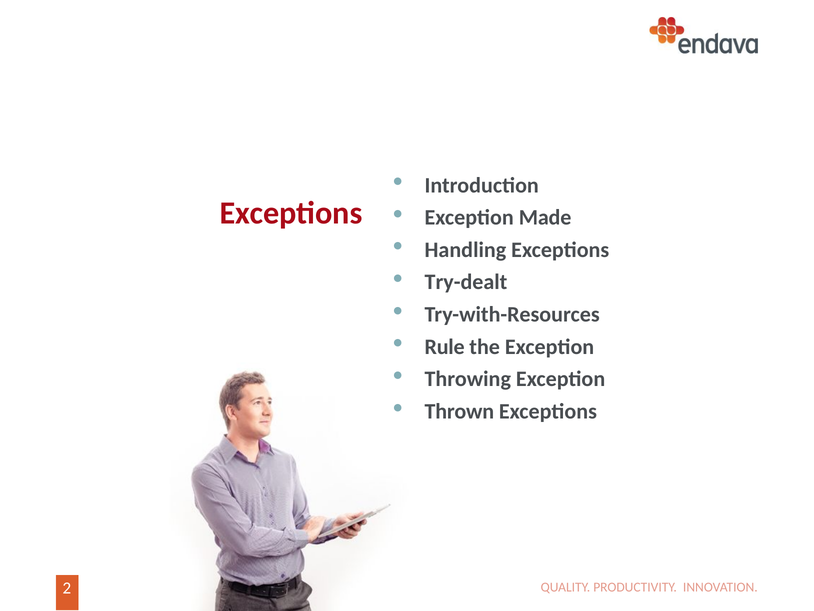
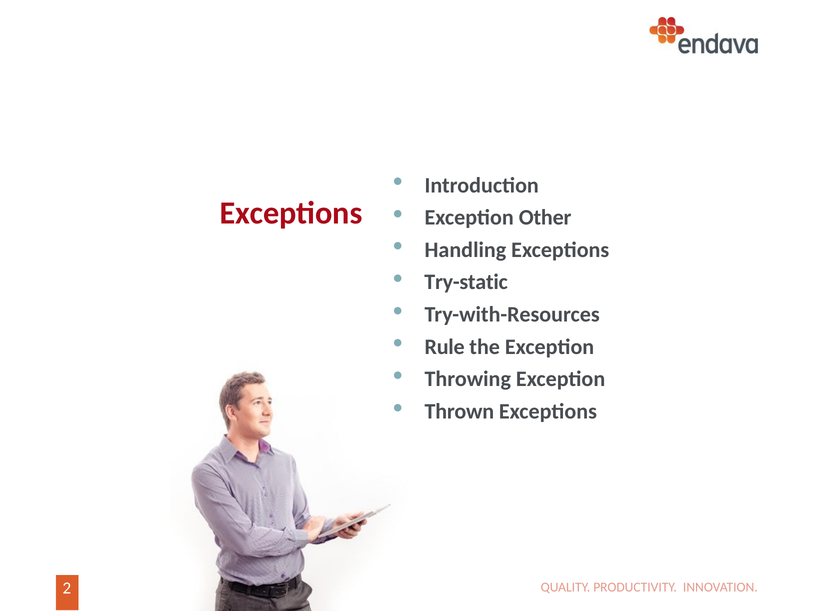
Made: Made -> Other
Try-dealt: Try-dealt -> Try-static
